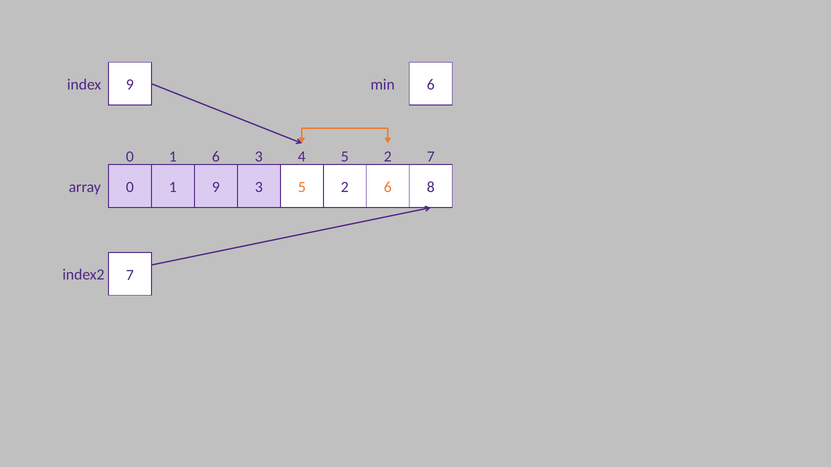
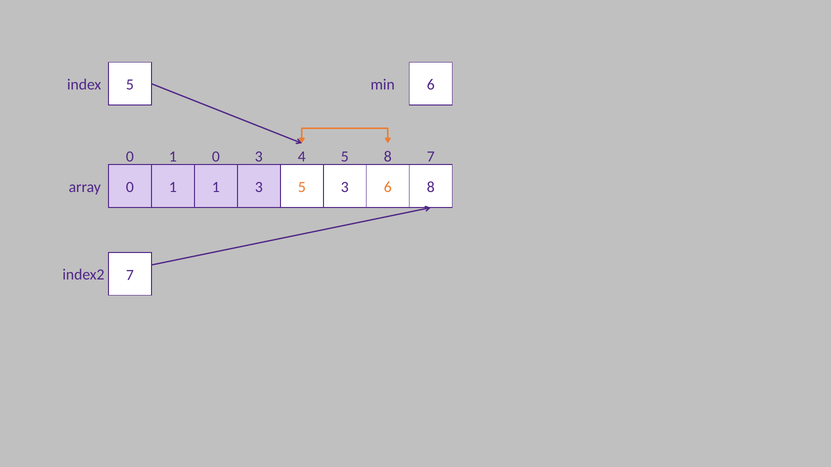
index 9: 9 -> 5
1 6: 6 -> 0
4 5 2: 2 -> 8
1 9: 9 -> 1
3 5 2: 2 -> 3
